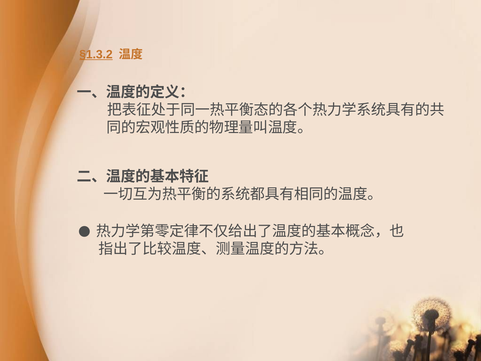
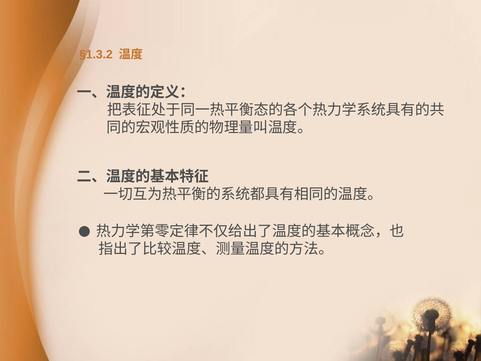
§1.3.2 underline: present -> none
